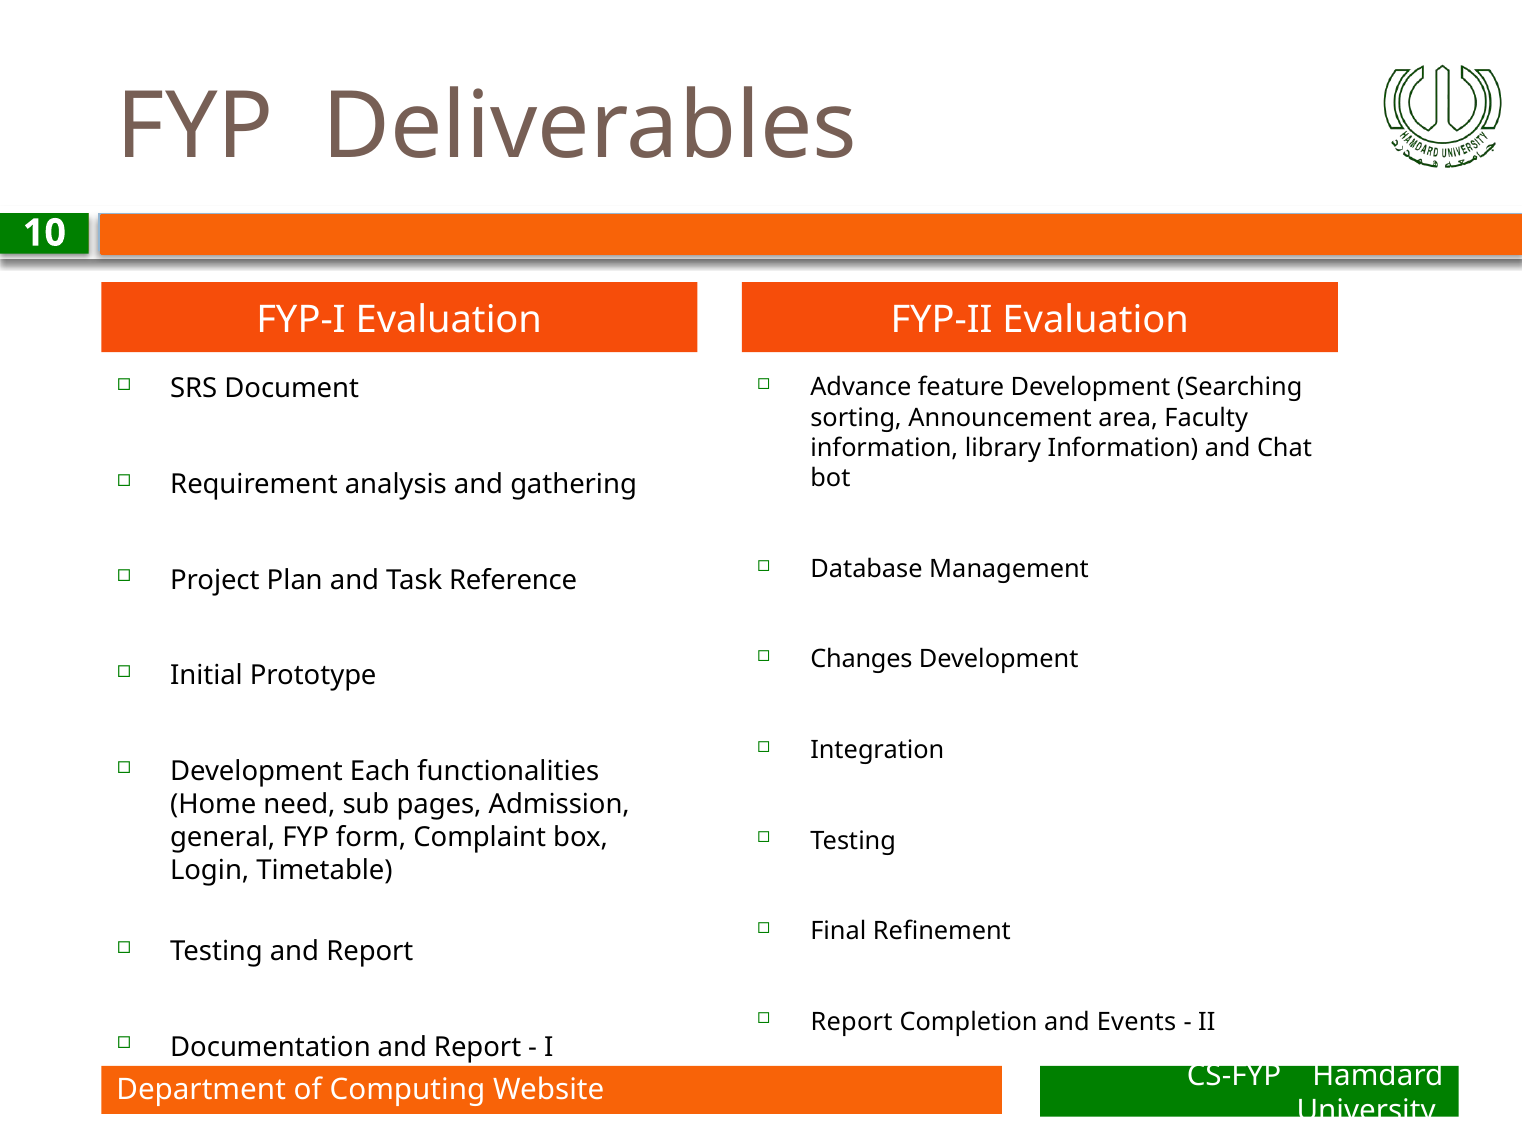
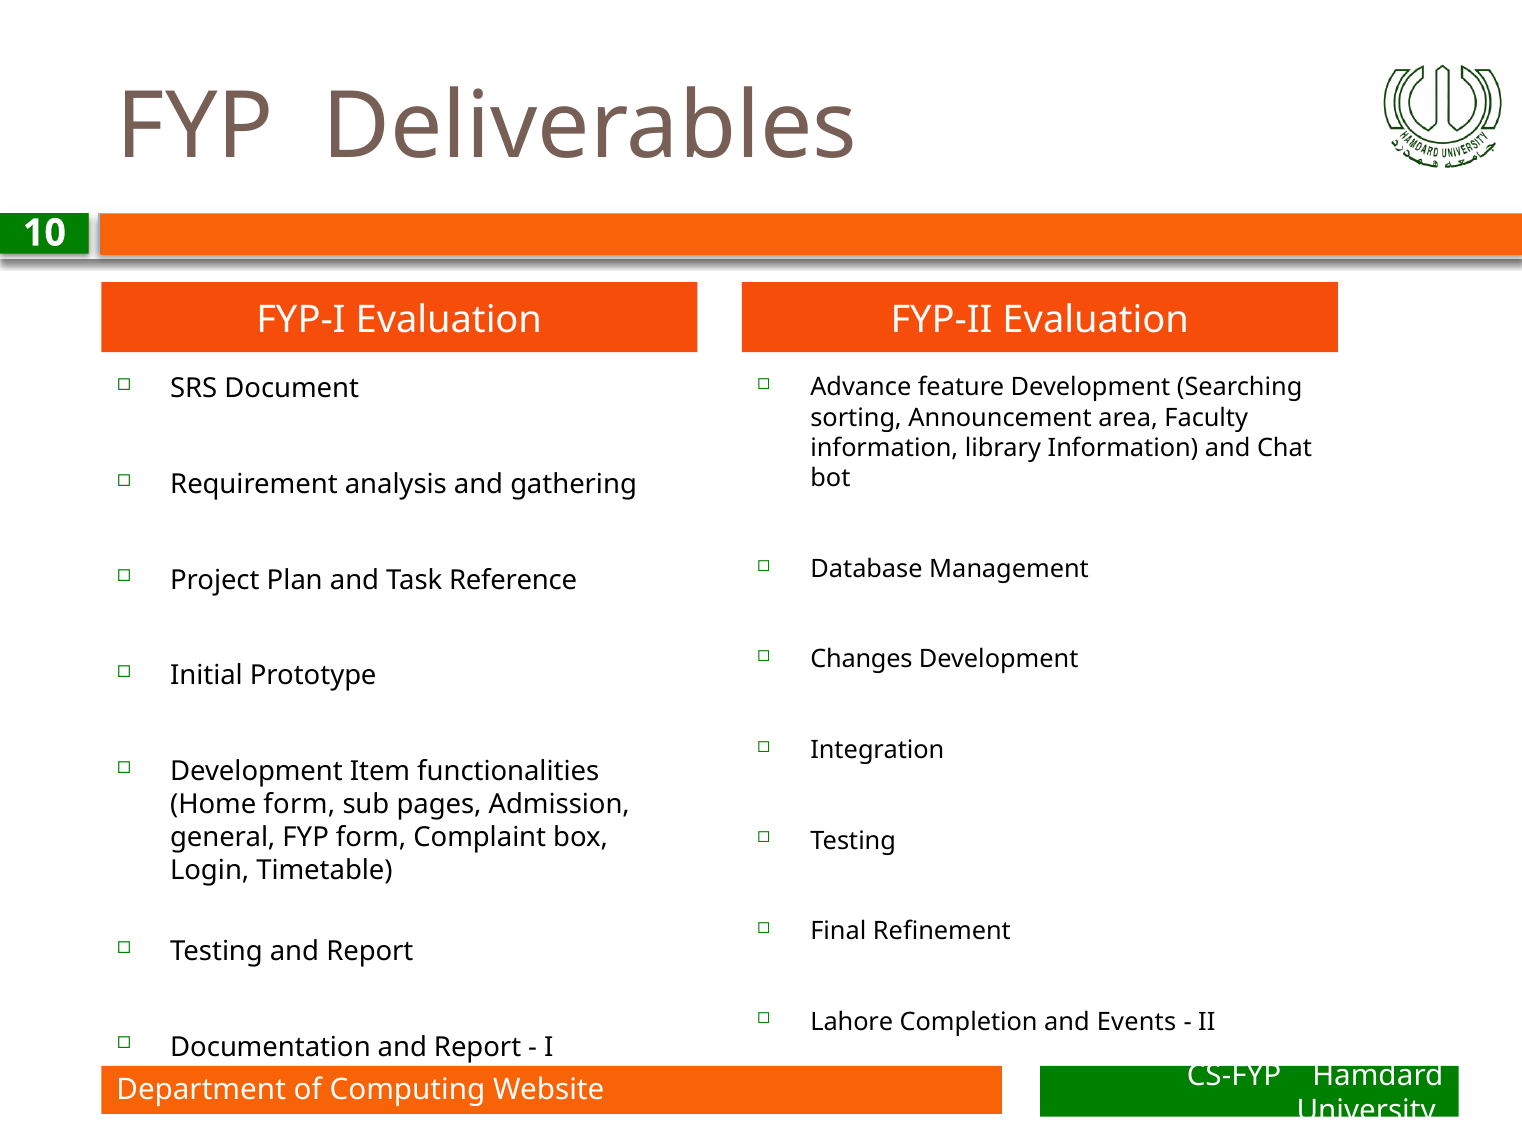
Each: Each -> Item
Home need: need -> form
Report at (852, 1021): Report -> Lahore
